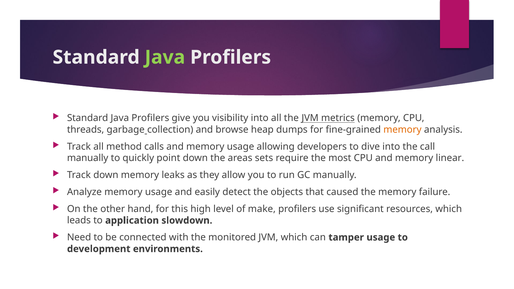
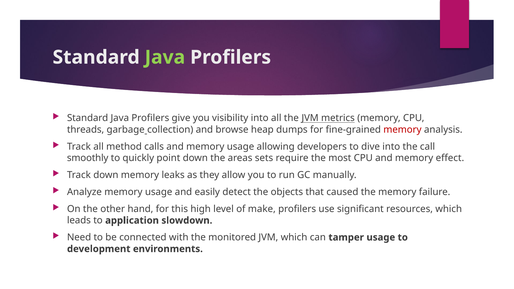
memory at (402, 130) colour: orange -> red
manually at (88, 158): manually -> smoothly
linear: linear -> effect
